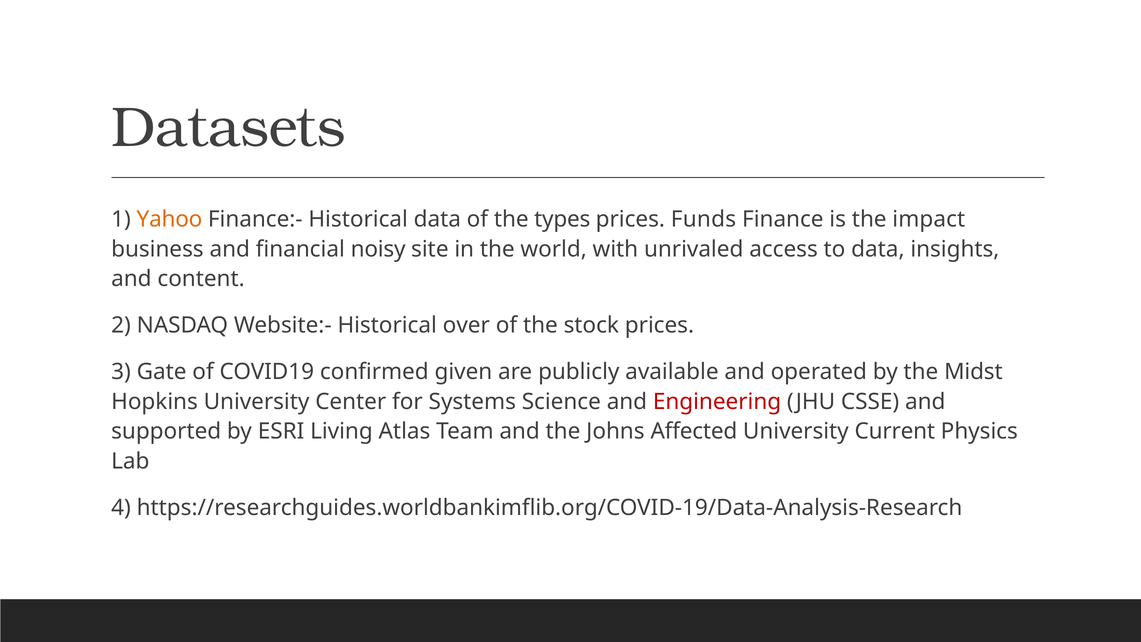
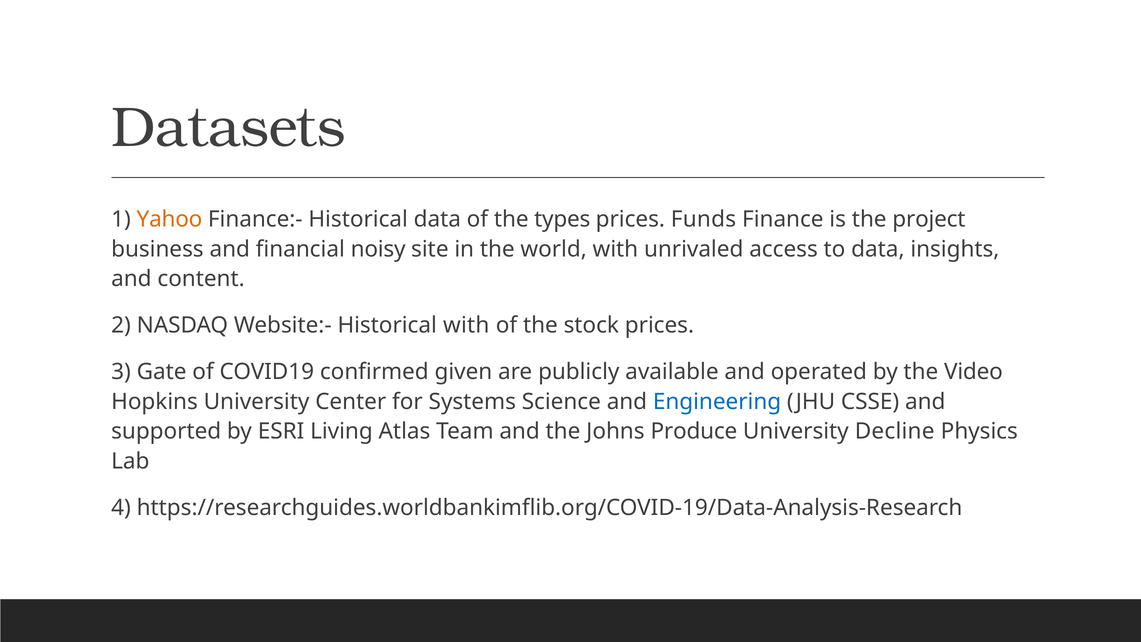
impact: impact -> project
Historical over: over -> with
Midst: Midst -> Video
Engineering colour: red -> blue
Affected: Affected -> Produce
Current: Current -> Decline
